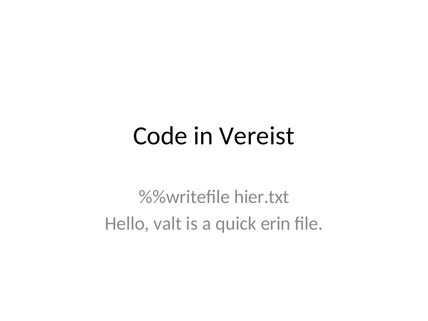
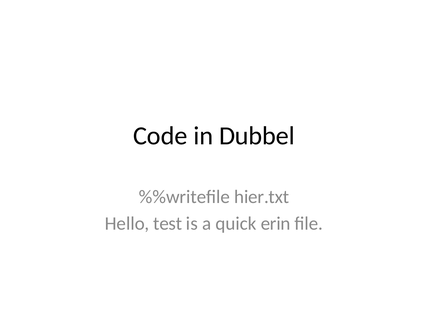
Vereist: Vereist -> Dubbel
valt: valt -> test
